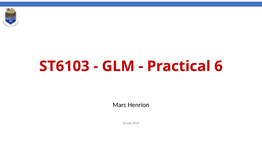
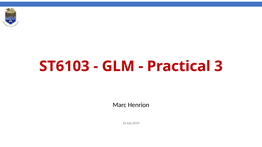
6: 6 -> 3
